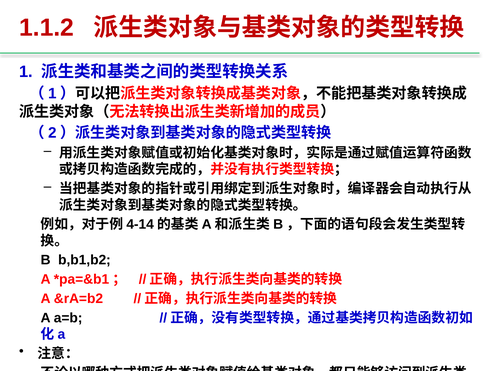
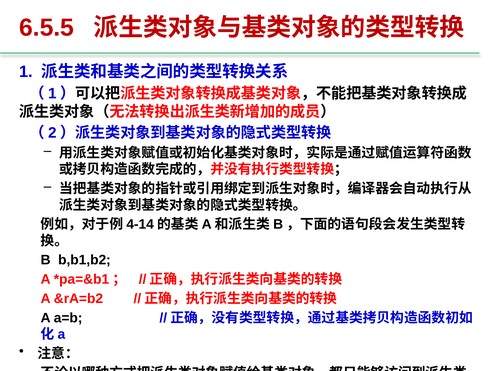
1.1.2: 1.1.2 -> 6.5.5
